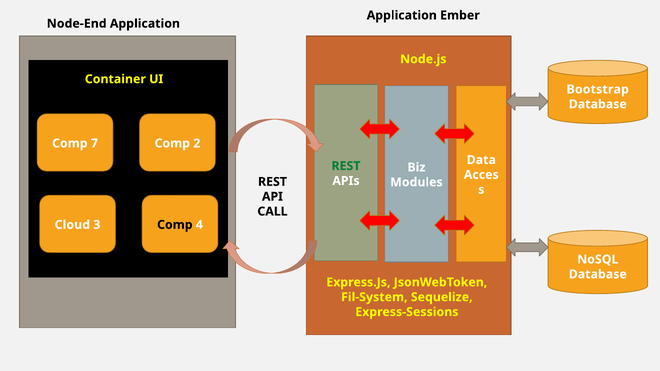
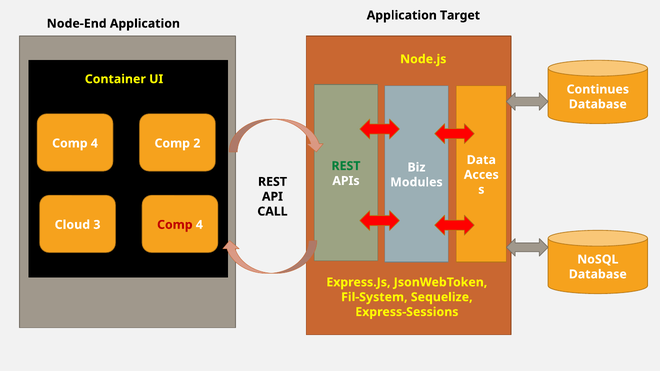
Ember: Ember -> Target
Bootstrap: Bootstrap -> Continues
7 at (94, 143): 7 -> 4
Comp at (175, 225) colour: black -> red
